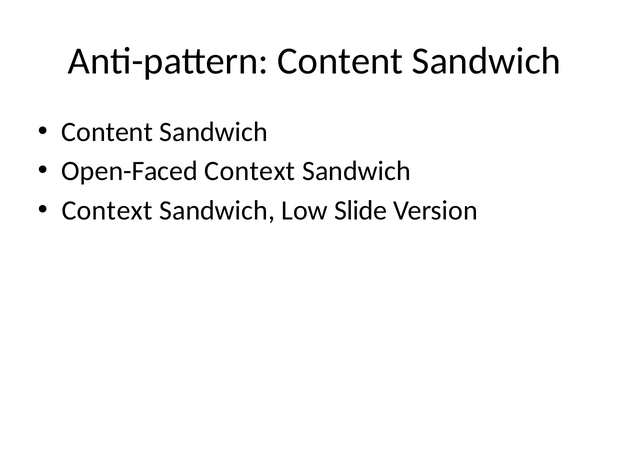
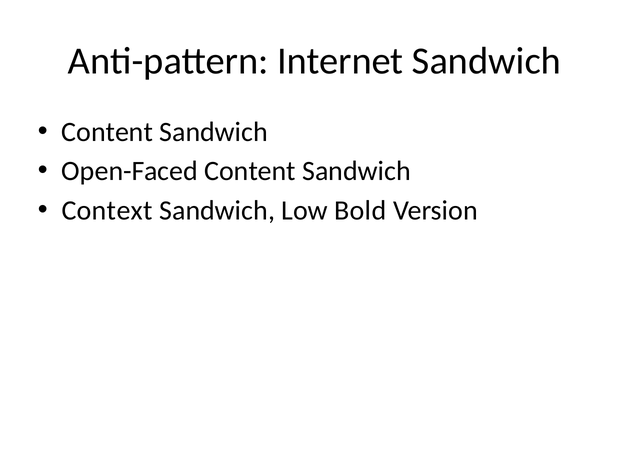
Anti-pattern Content: Content -> Internet
Open-Faced Context: Context -> Content
Slide: Slide -> Bold
